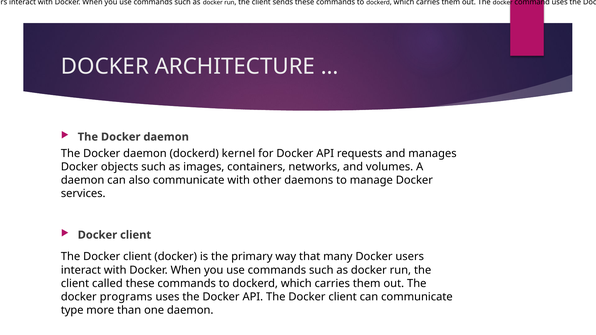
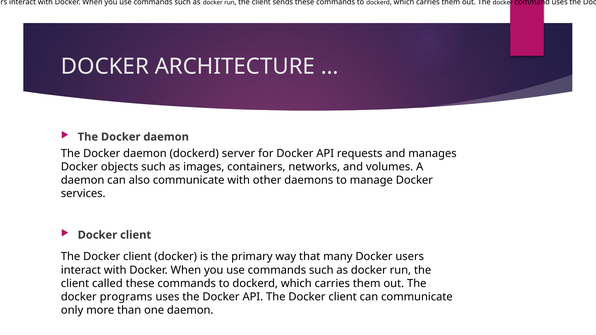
kernel: kernel -> server
type: type -> only
